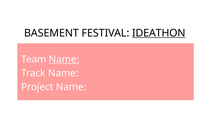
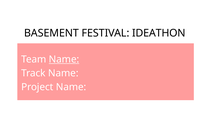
IDEATHON underline: present -> none
